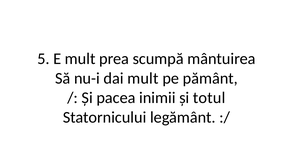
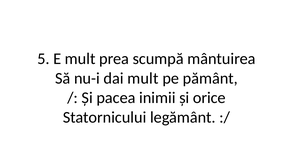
totul: totul -> orice
